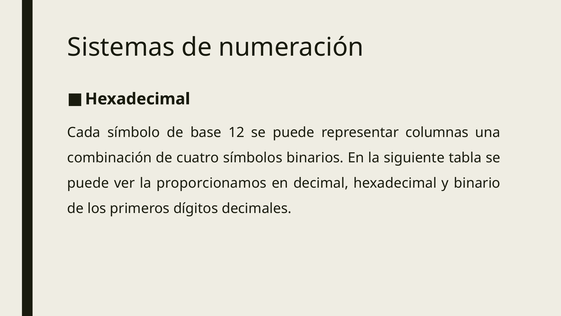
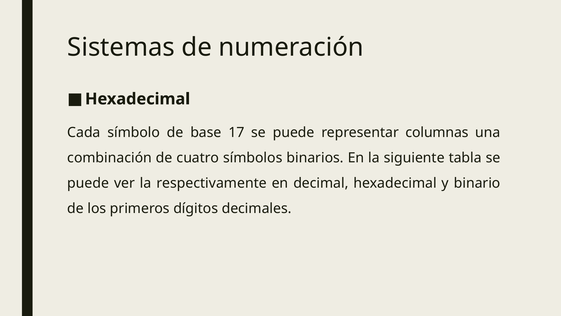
12: 12 -> 17
proporcionamos: proporcionamos -> respectivamente
